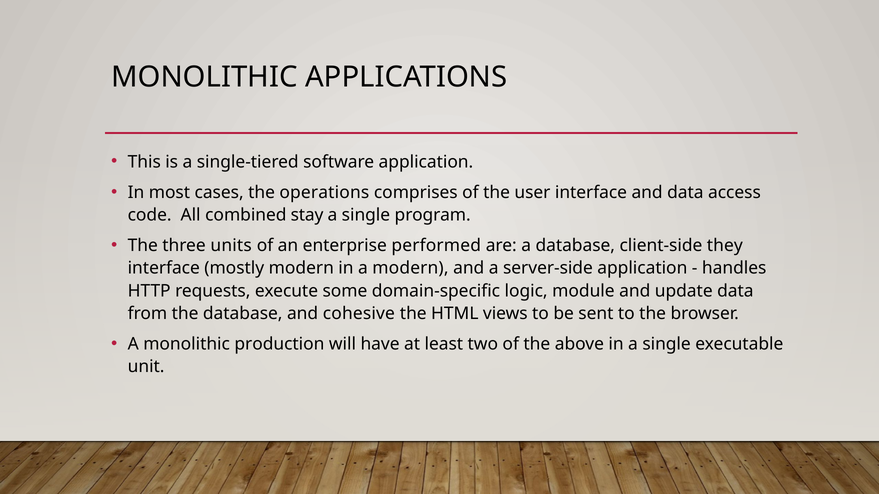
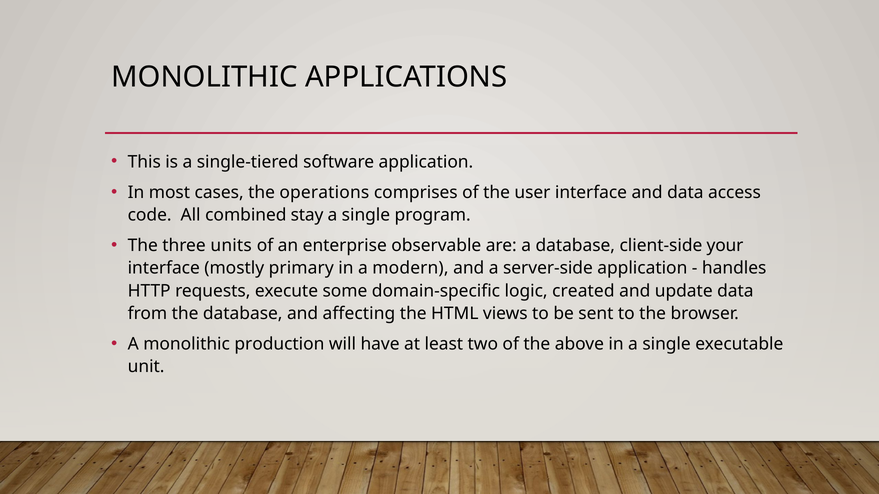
performed: performed -> observable
they: they -> your
mostly modern: modern -> primary
module: module -> created
cohesive: cohesive -> affecting
